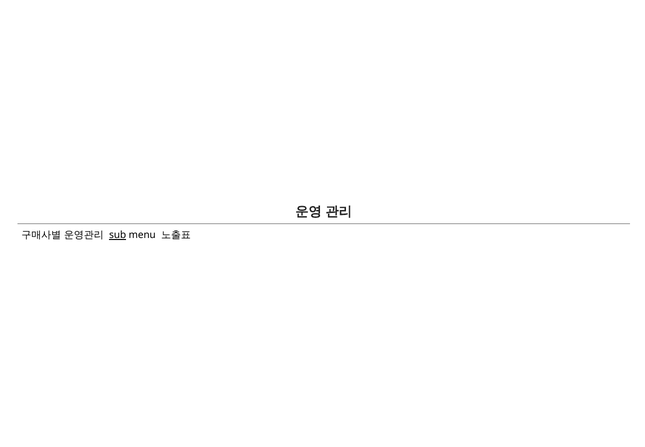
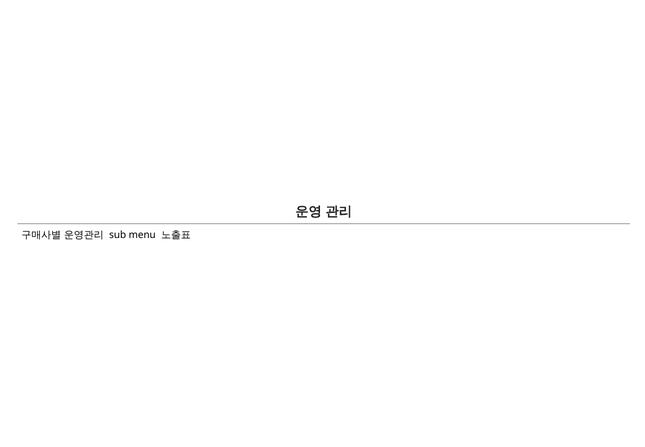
sub underline: present -> none
